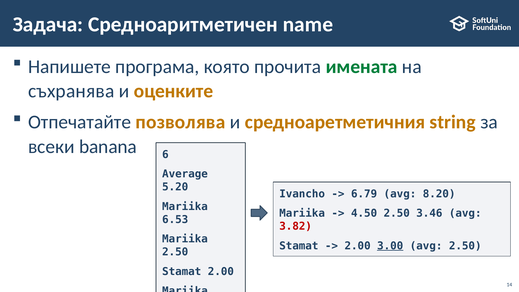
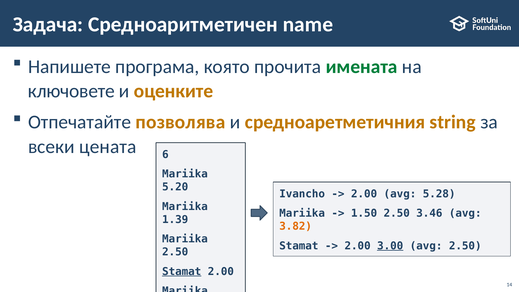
съхранява: съхранява -> ключовете
banana: banana -> цената
Average at (185, 174): Average -> Mariika
6.79 at (364, 194): 6.79 -> 2.00
8.20: 8.20 -> 5.28
4.50: 4.50 -> 1.50
6.53: 6.53 -> 1.39
3.82 colour: red -> orange
Stamat at (182, 271) underline: none -> present
